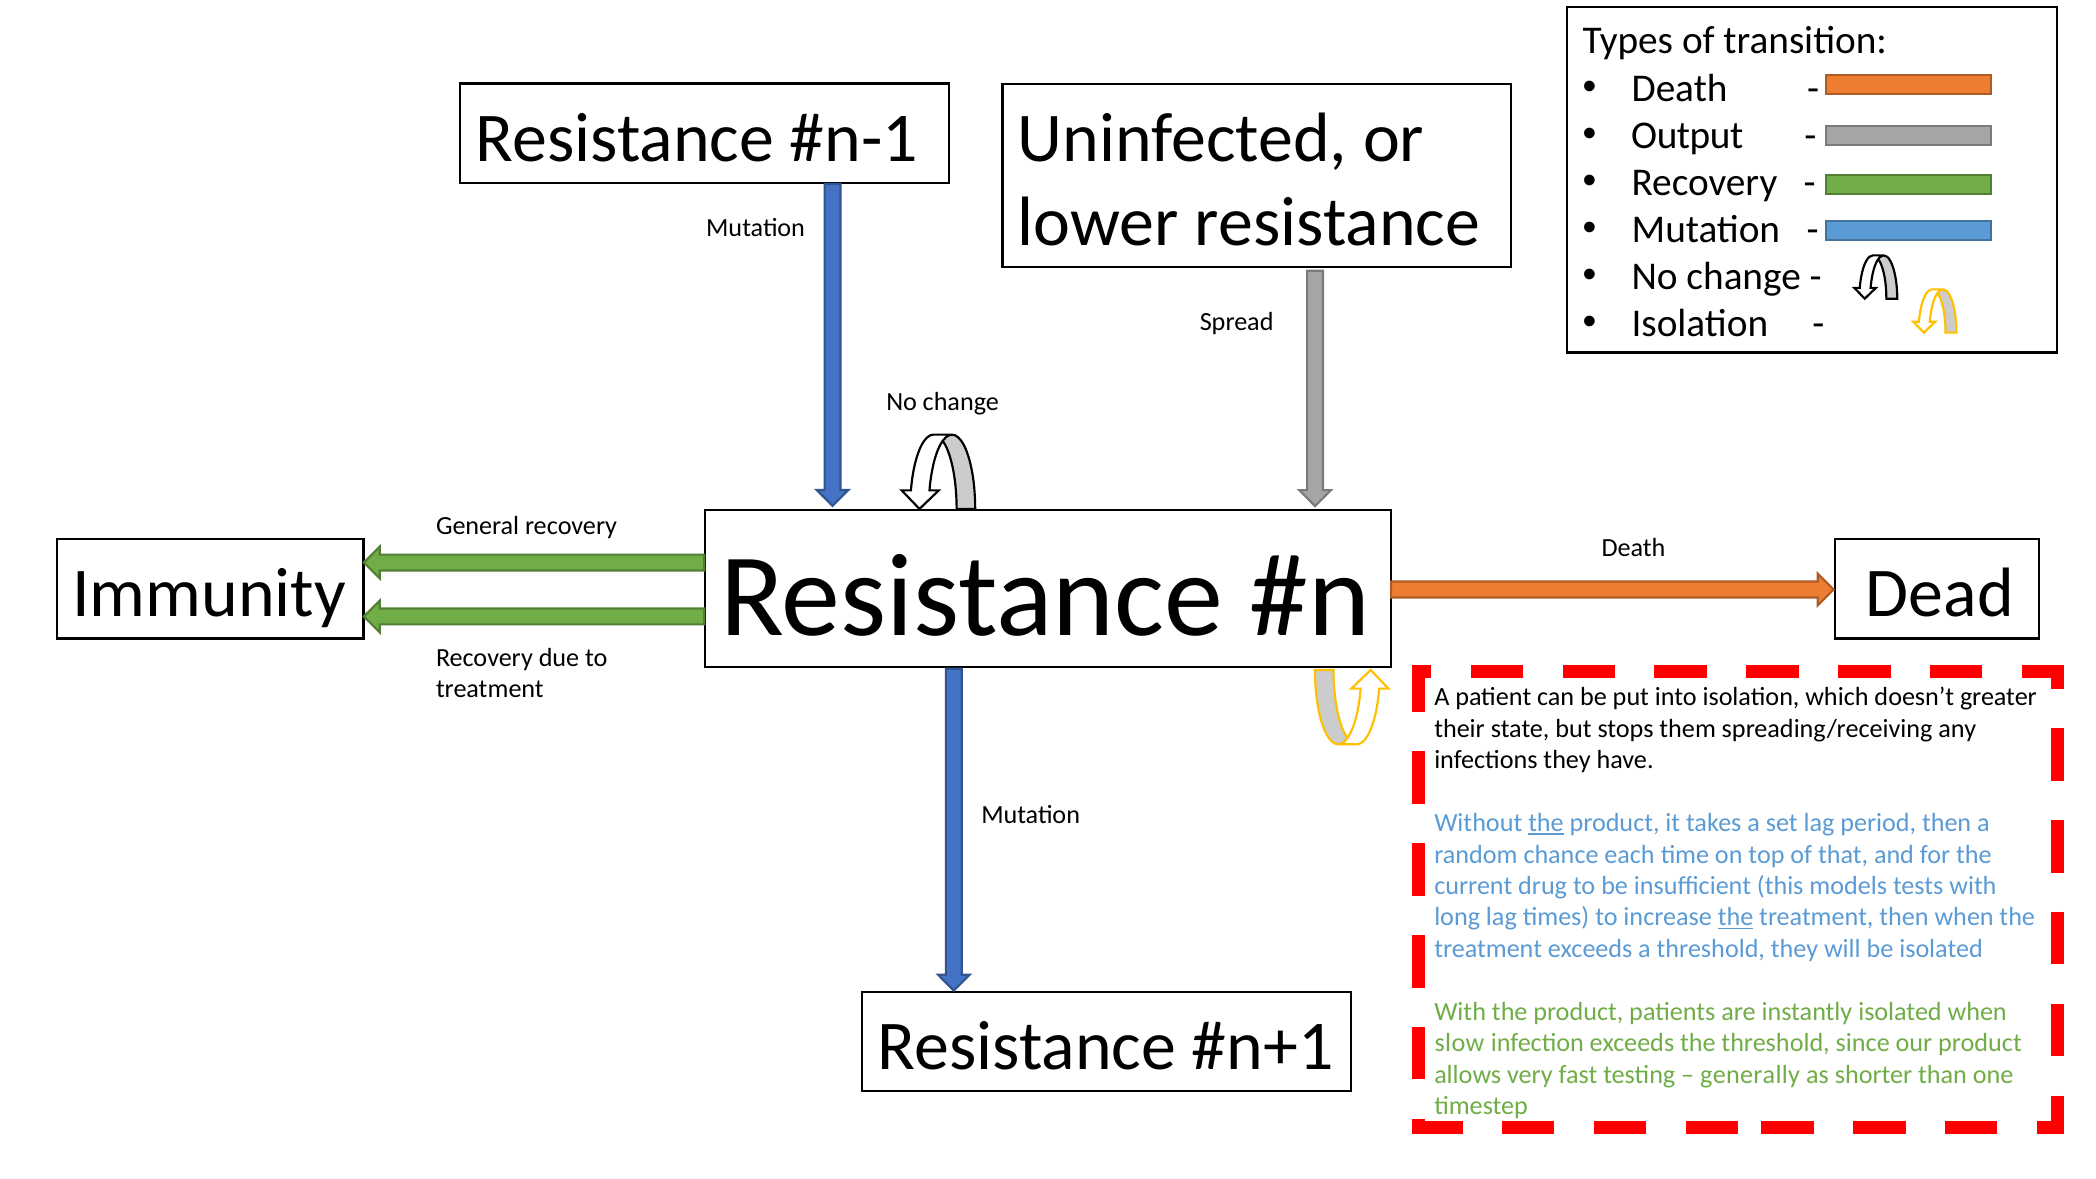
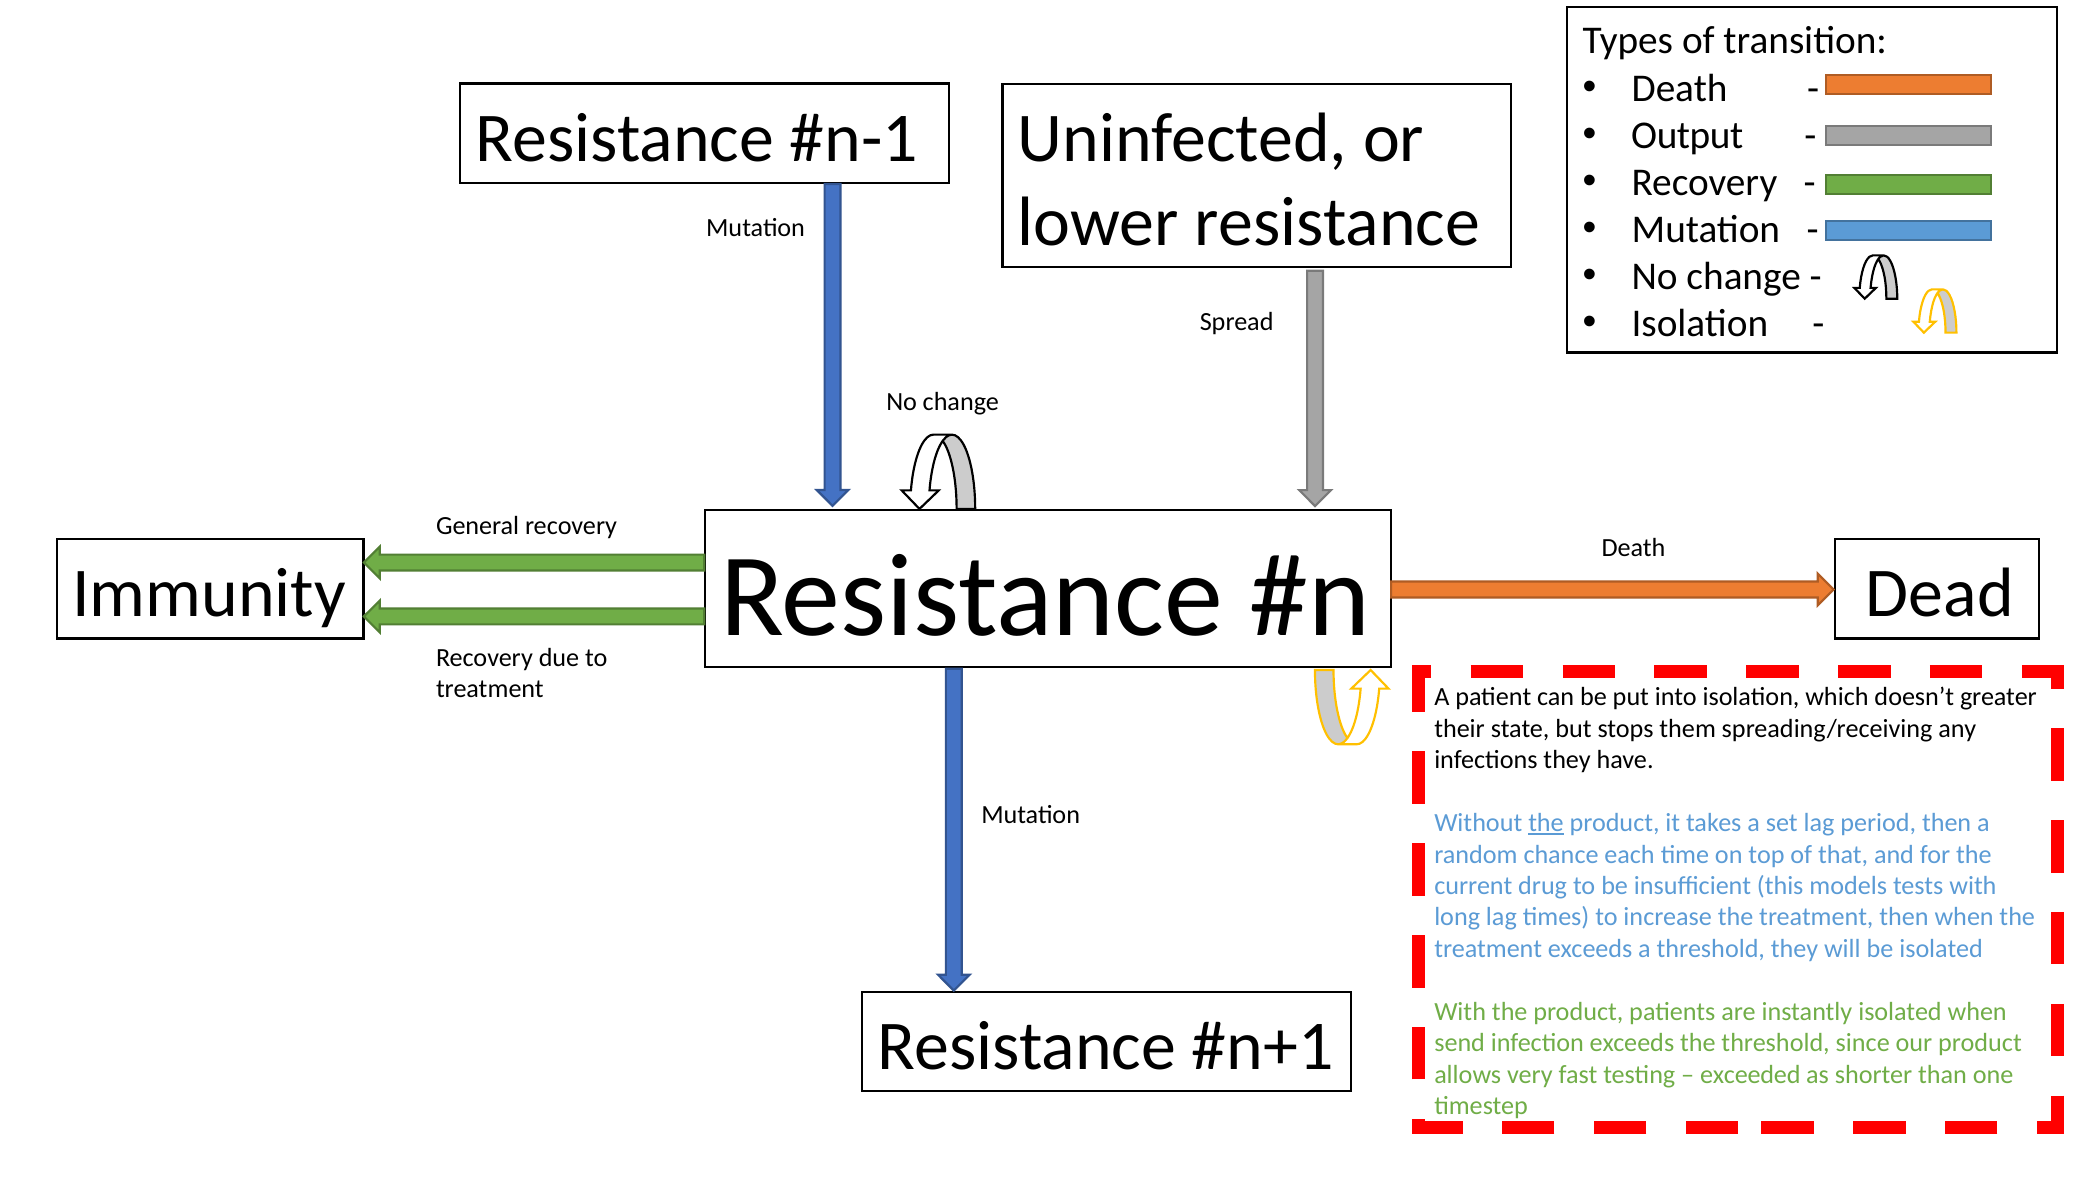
the at (1736, 917) underline: present -> none
slow: slow -> send
generally: generally -> exceeded
